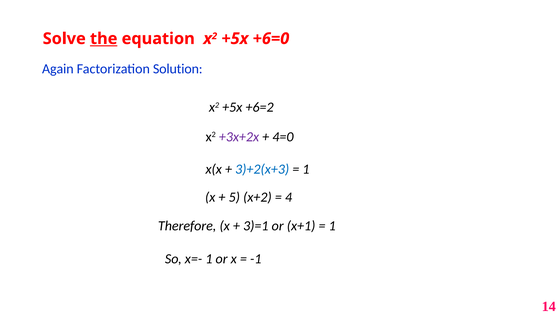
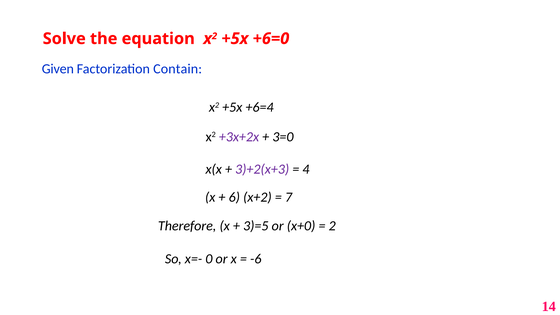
the underline: present -> none
Again: Again -> Given
Solution: Solution -> Contain
+6=2: +6=2 -> +6=4
4=0: 4=0 -> 3=0
3)+2(x+3 colour: blue -> purple
1 at (306, 169): 1 -> 4
5: 5 -> 6
4: 4 -> 7
3)=1: 3)=1 -> 3)=5
x+1: x+1 -> x+0
1 at (332, 226): 1 -> 2
x=- 1: 1 -> 0
-1: -1 -> -6
